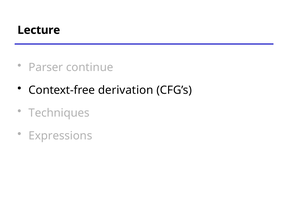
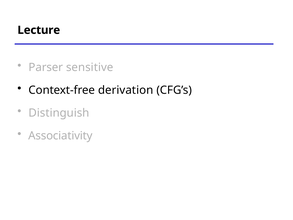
continue: continue -> sensitive
Techniques: Techniques -> Distinguish
Expressions: Expressions -> Associativity
